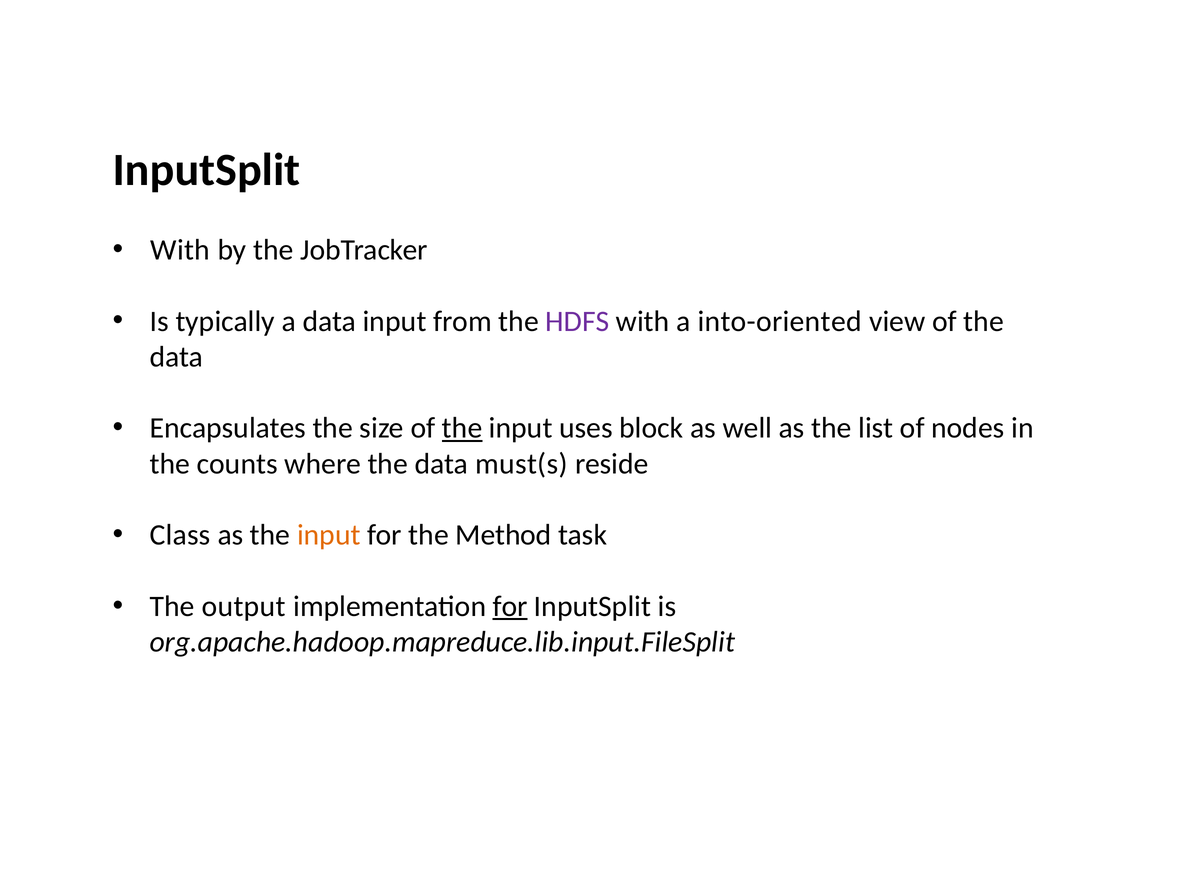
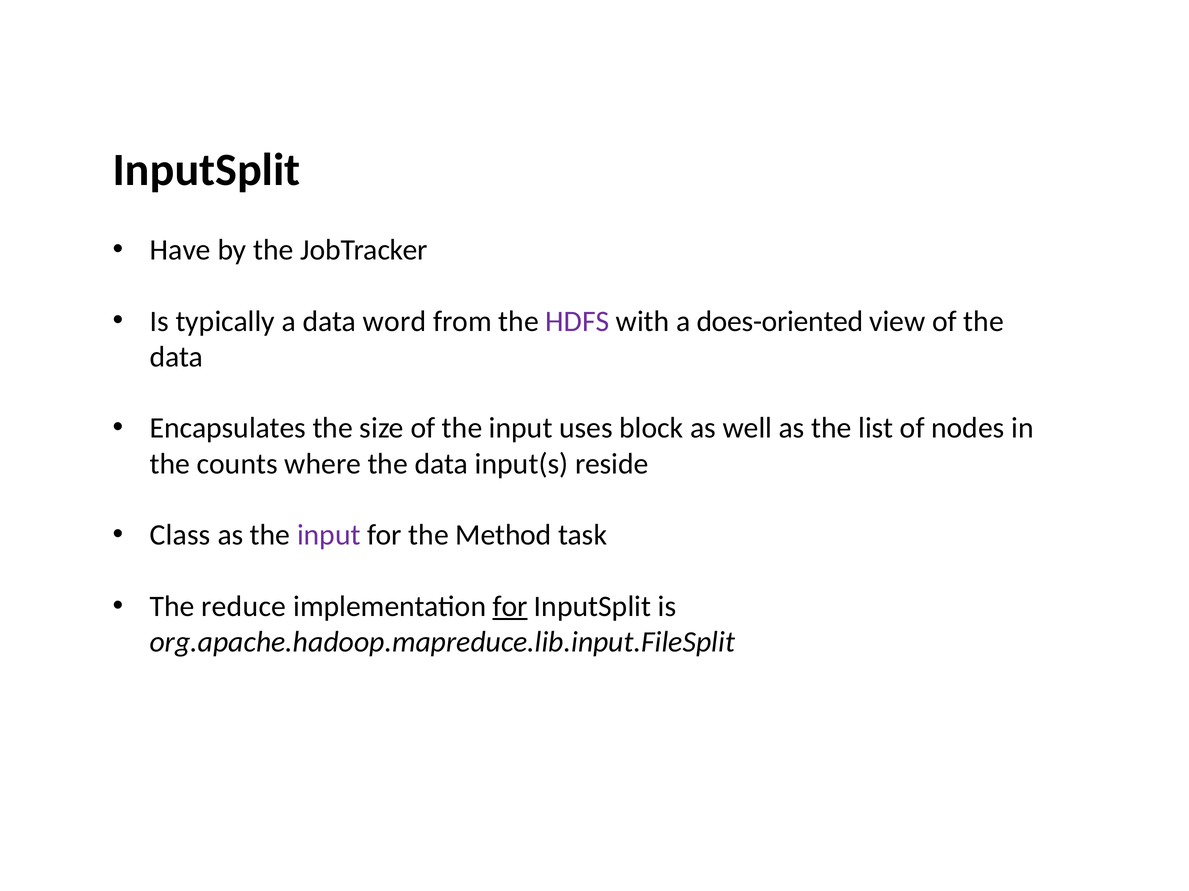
With at (180, 250): With -> Have
data input: input -> word
into-oriented: into-oriented -> does-oriented
the at (462, 428) underline: present -> none
must(s: must(s -> input(s
input at (329, 535) colour: orange -> purple
output: output -> reduce
